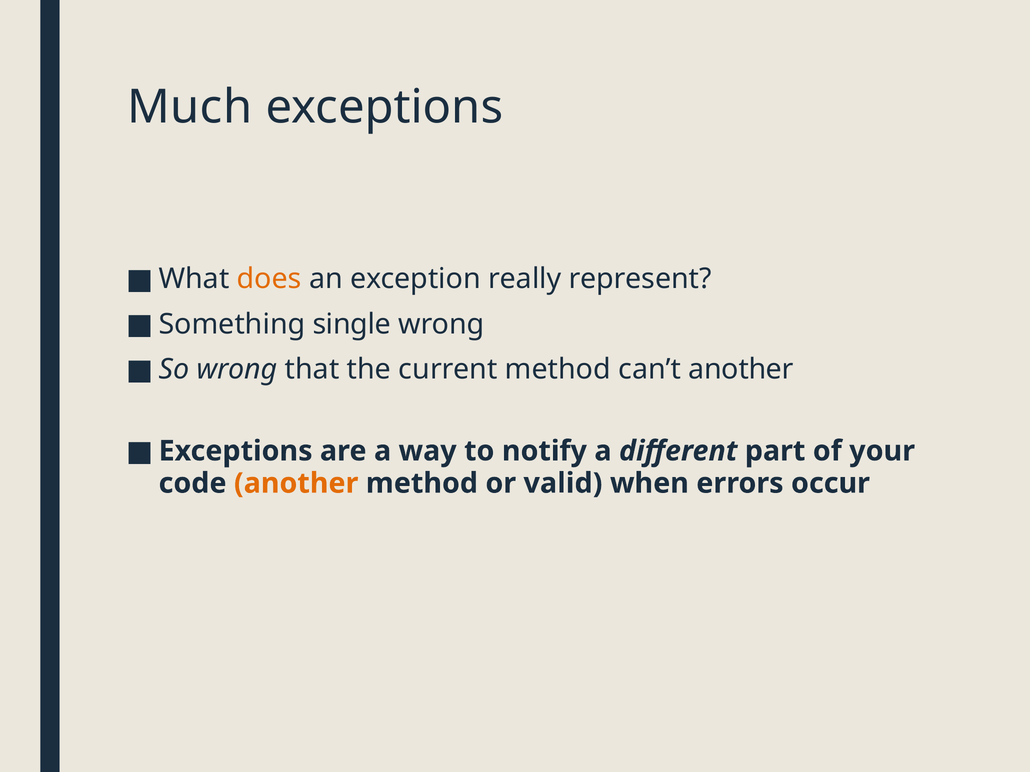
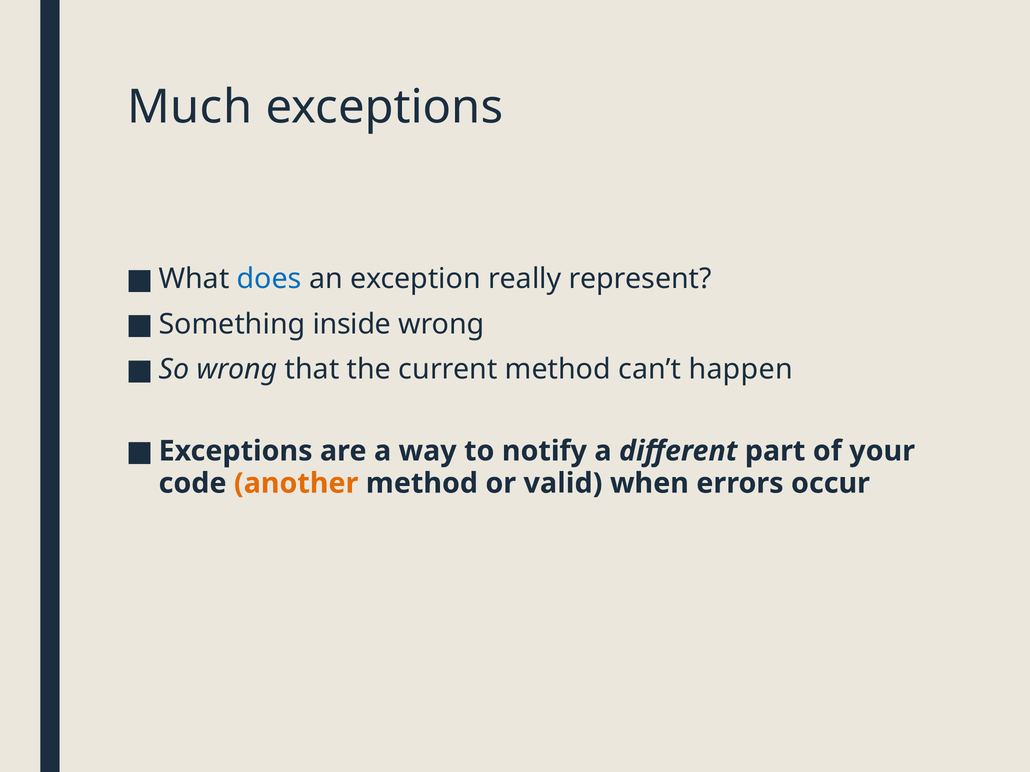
does colour: orange -> blue
single: single -> inside
can’t another: another -> happen
